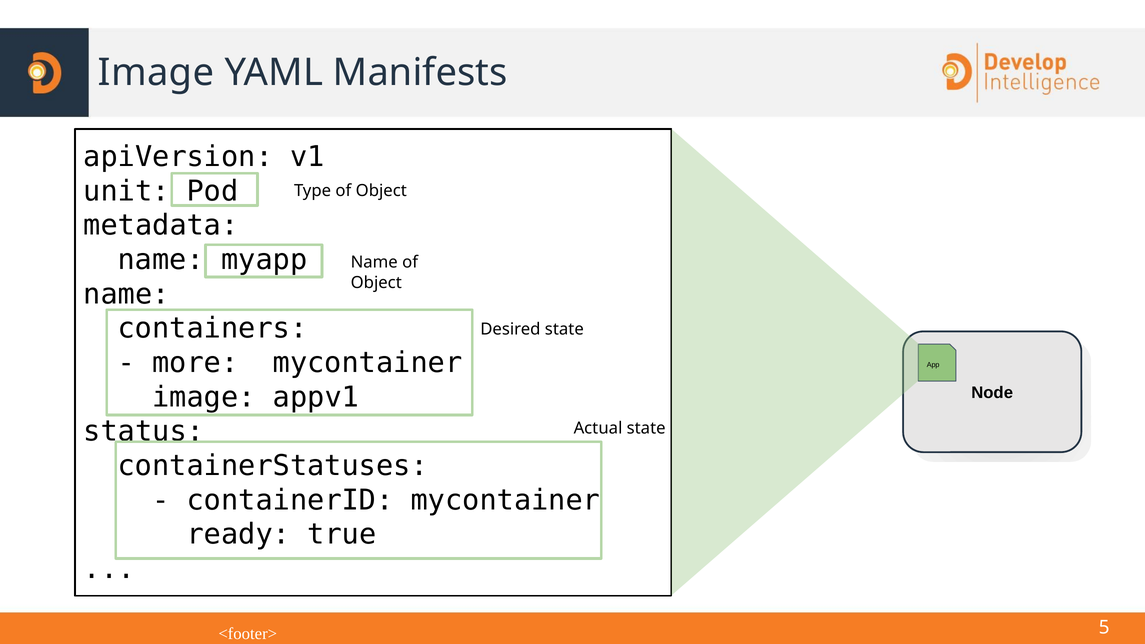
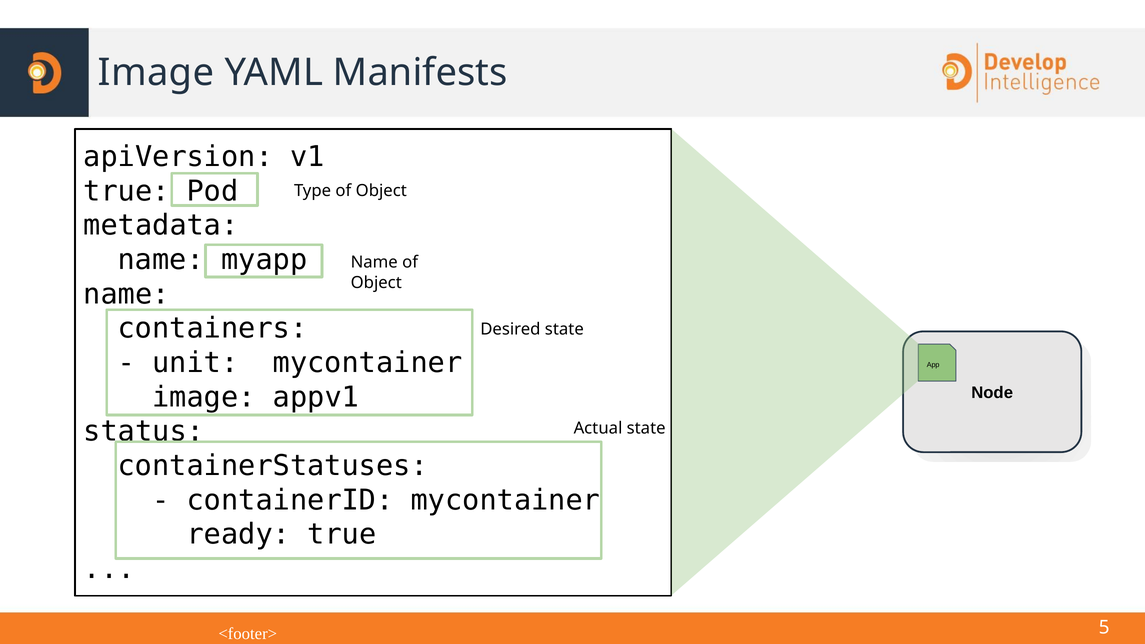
unit at (126, 191): unit -> true
more: more -> unit
